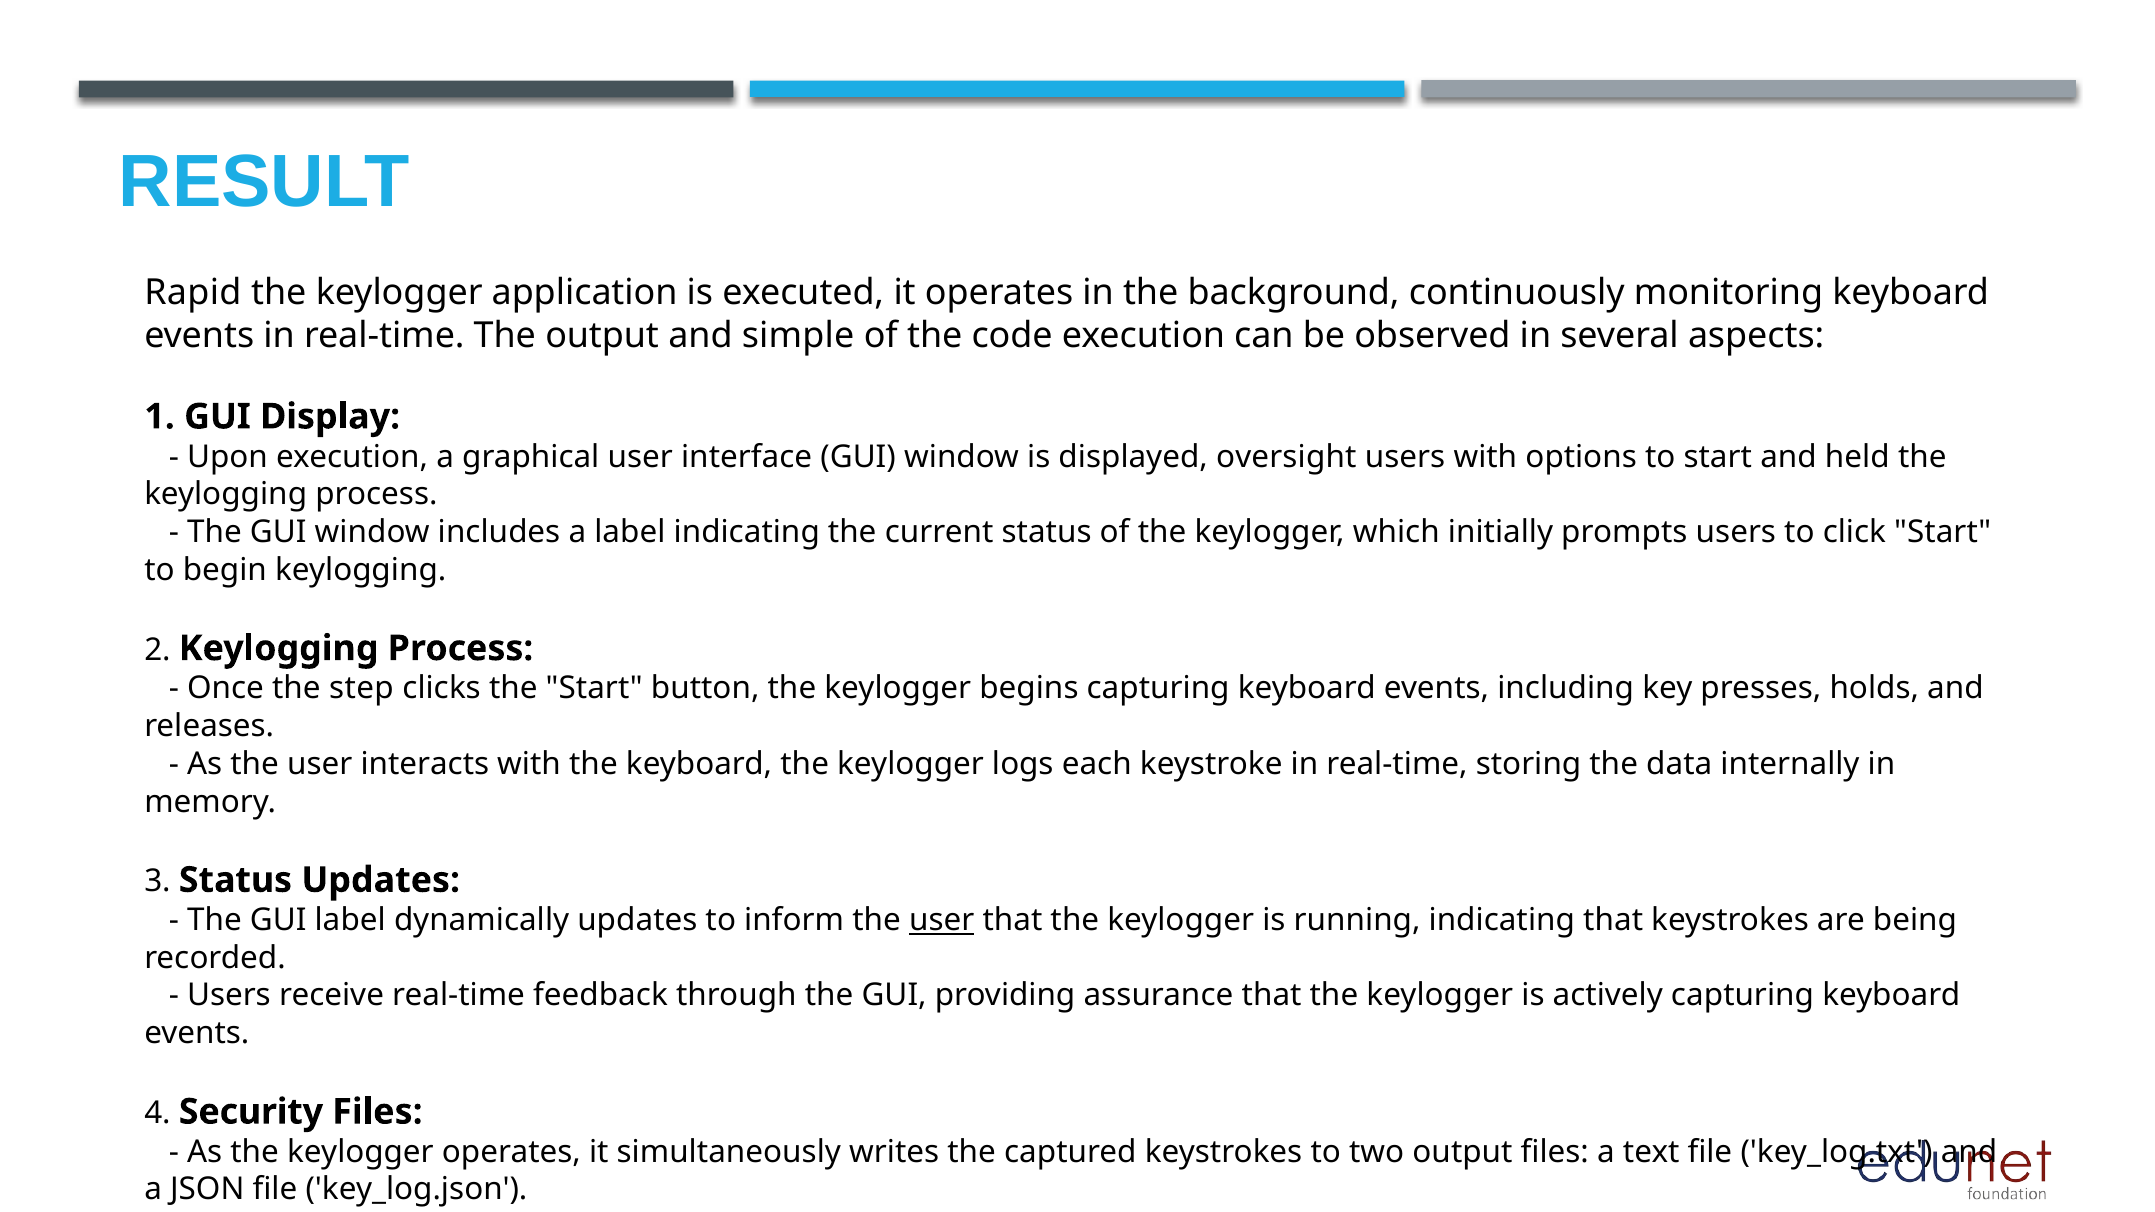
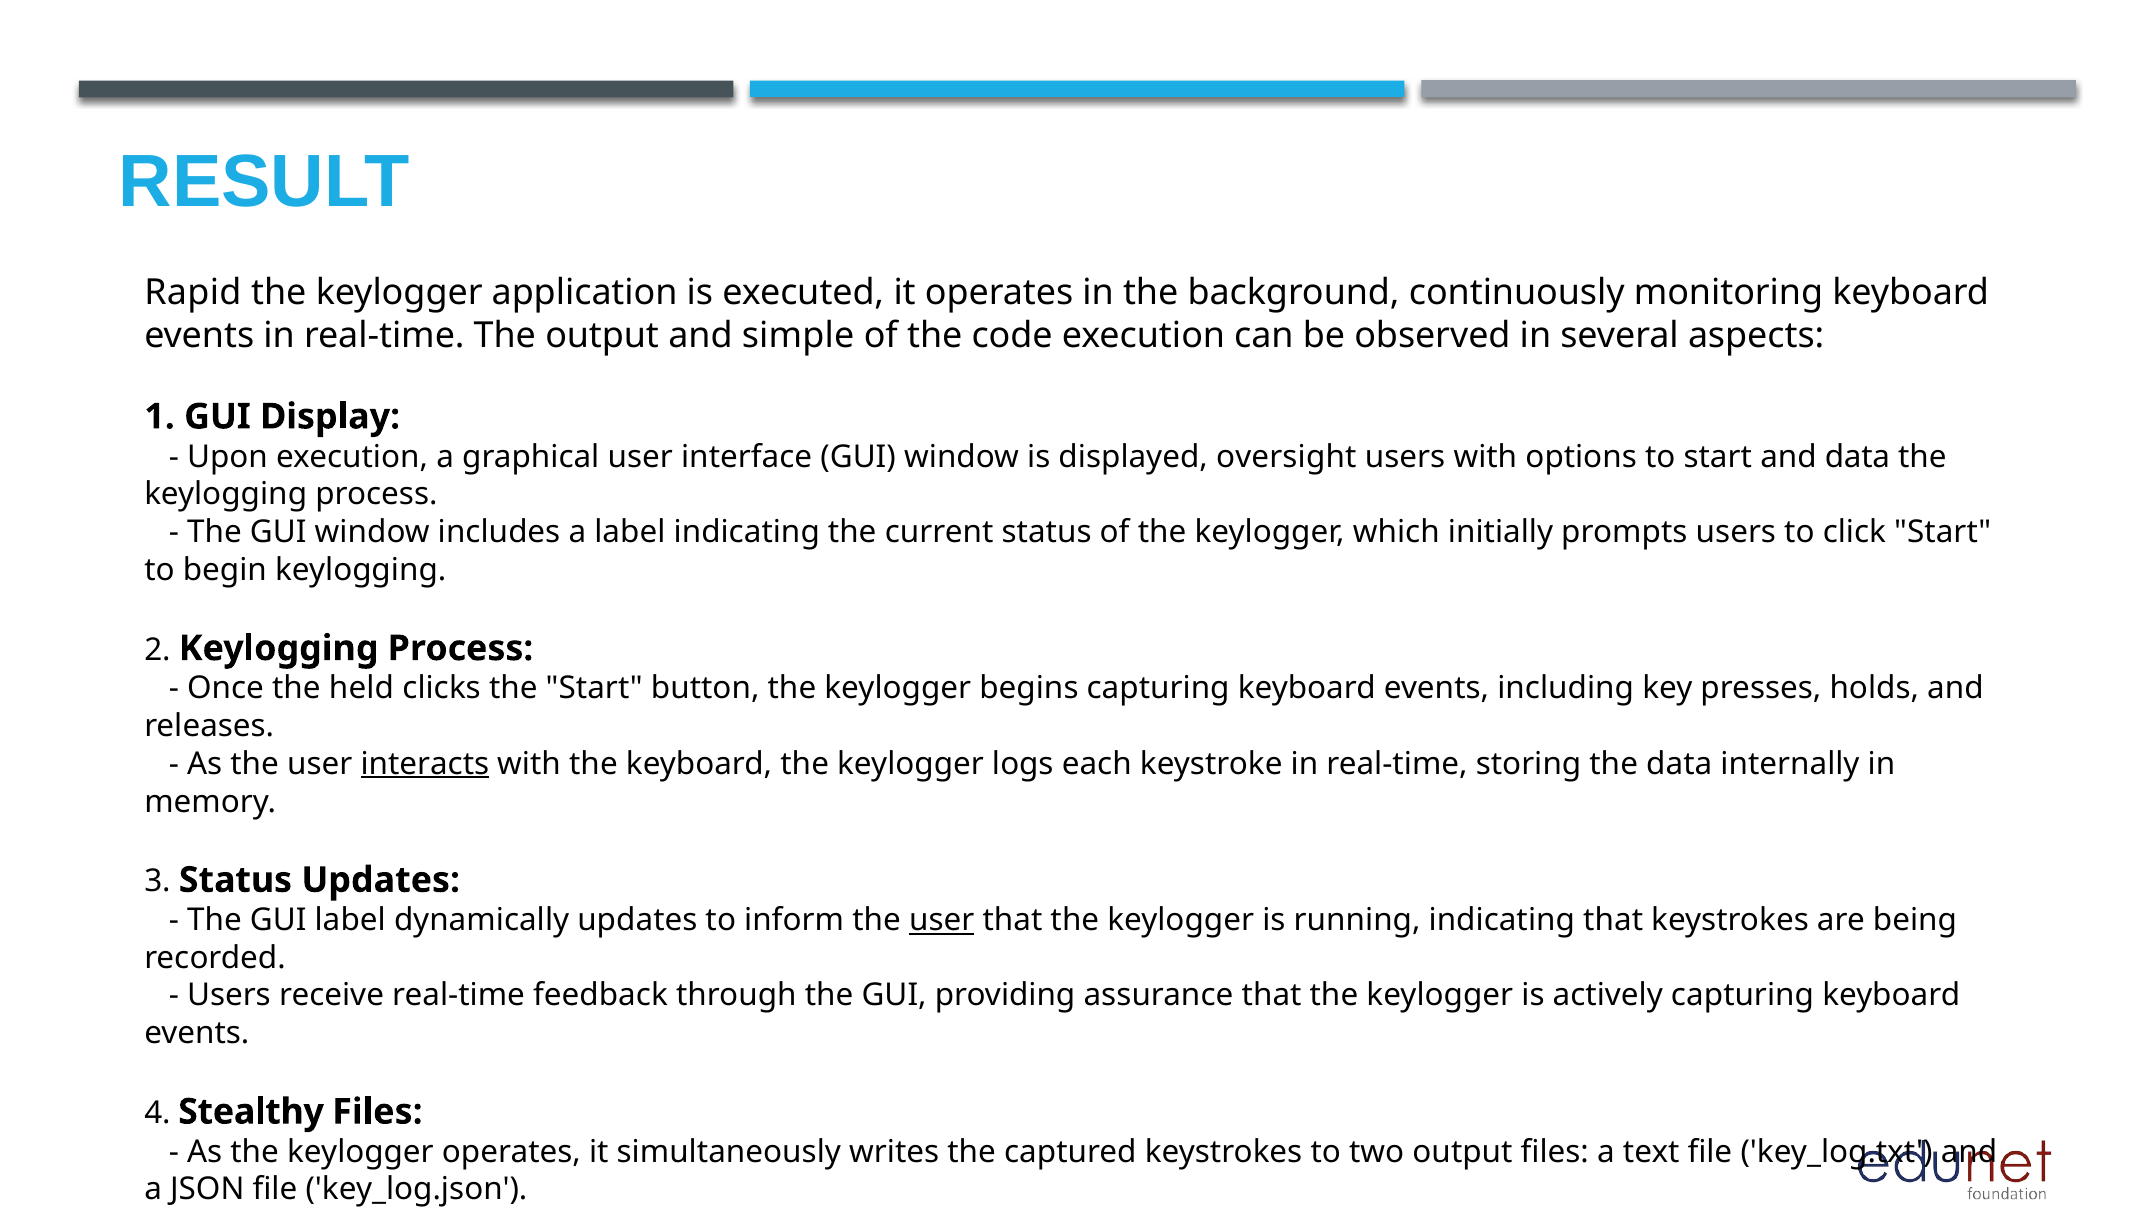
and held: held -> data
step: step -> held
interacts underline: none -> present
Security: Security -> Stealthy
